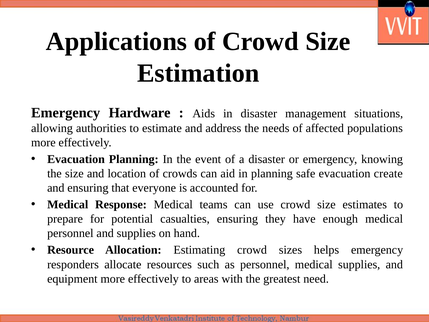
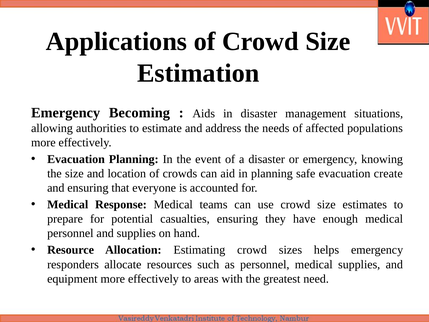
Hardware: Hardware -> Becoming
